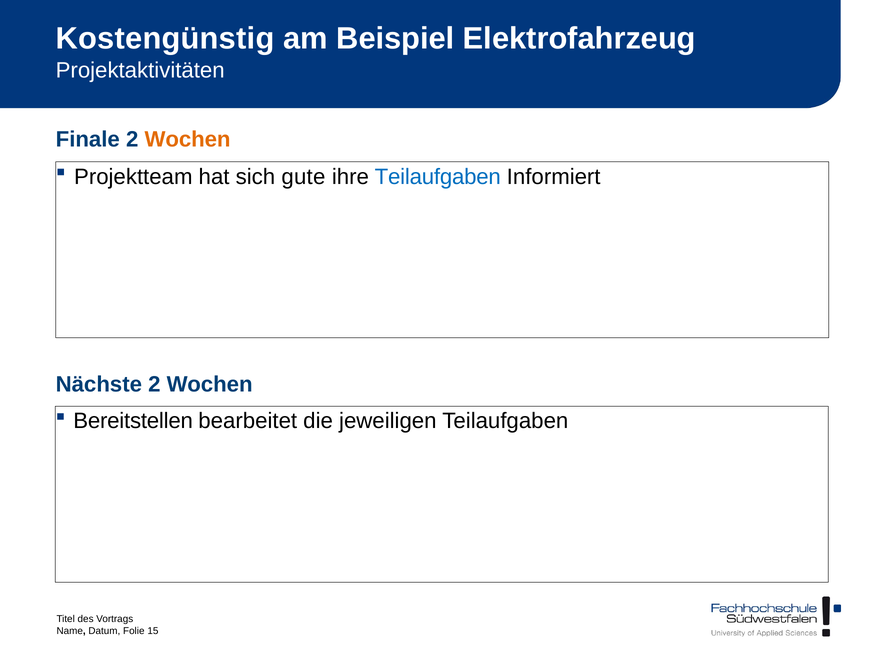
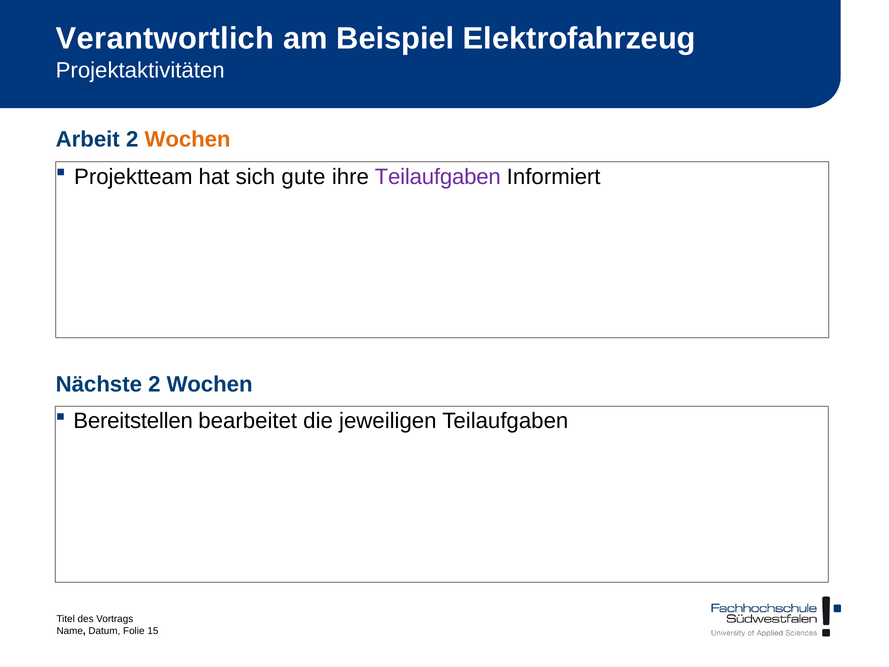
Kostengünstig: Kostengünstig -> Verantwortlich
Finale: Finale -> Arbeit
Teilaufgaben at (438, 177) colour: blue -> purple
